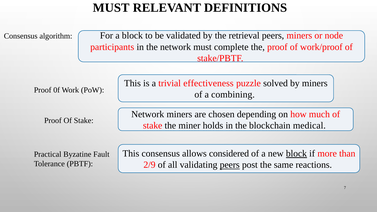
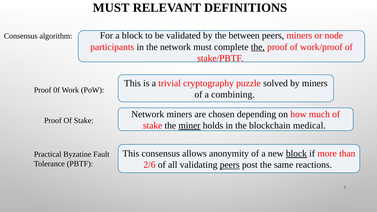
retrieval: retrieval -> between
the at (258, 47) underline: none -> present
effectiveness: effectiveness -> cryptography
miner underline: none -> present
considered: considered -> anonymity
2/9: 2/9 -> 2/6
